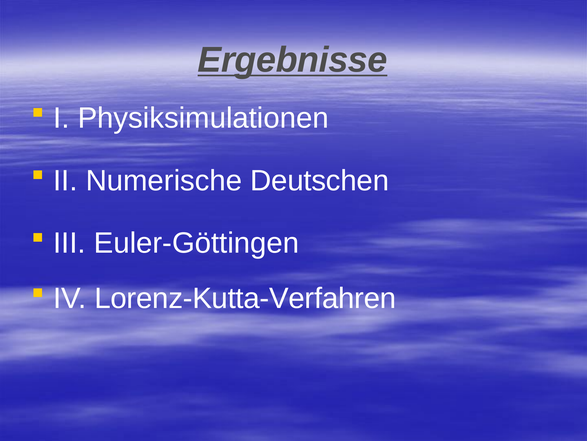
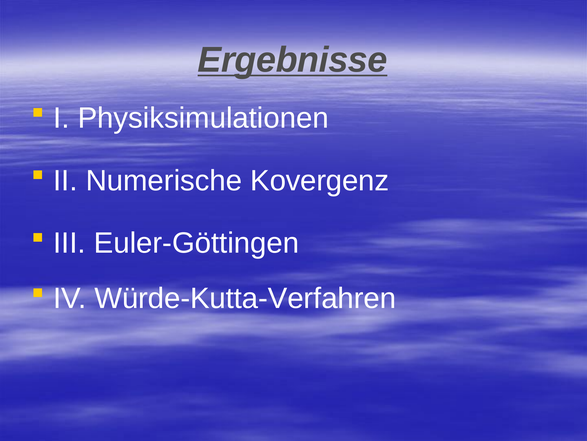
Deutschen: Deutschen -> Kovergenz
Lorenz-Kutta-Verfahren: Lorenz-Kutta-Verfahren -> Würde-Kutta-Verfahren
